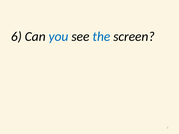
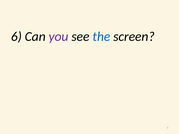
you colour: blue -> purple
